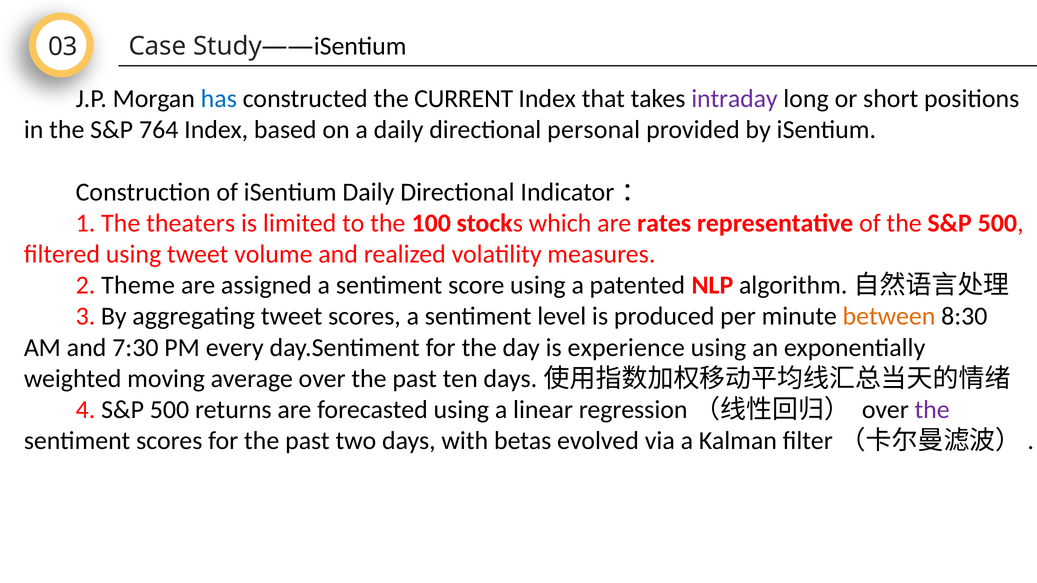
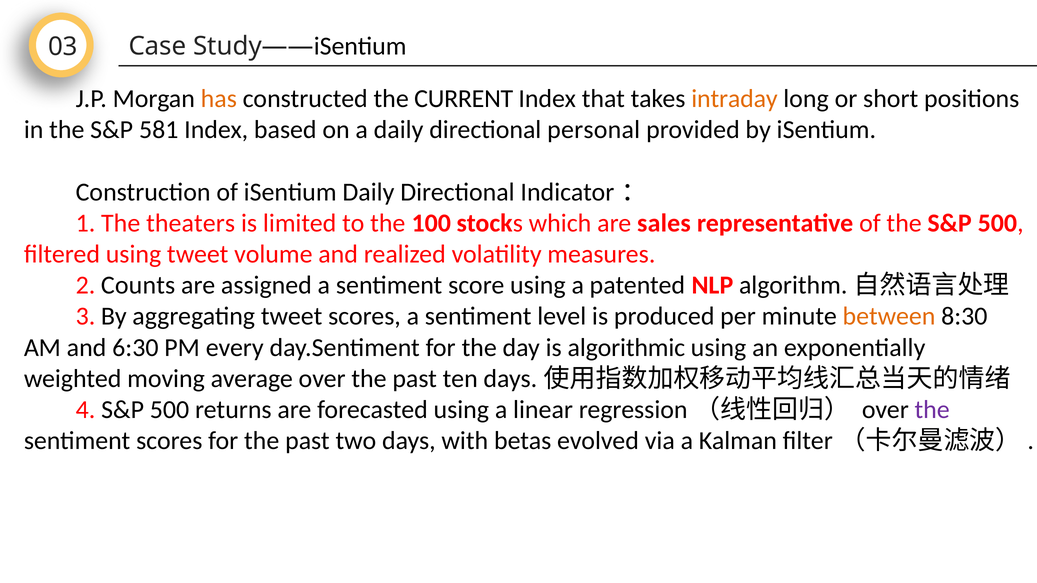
has colour: blue -> orange
intraday colour: purple -> orange
764: 764 -> 581
rates: rates -> sales
Theme: Theme -> Counts
7:30: 7:30 -> 6:30
experience: experience -> algorithmic
